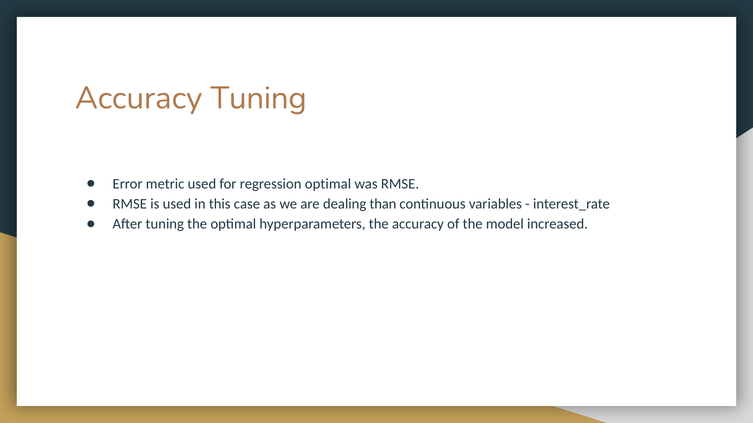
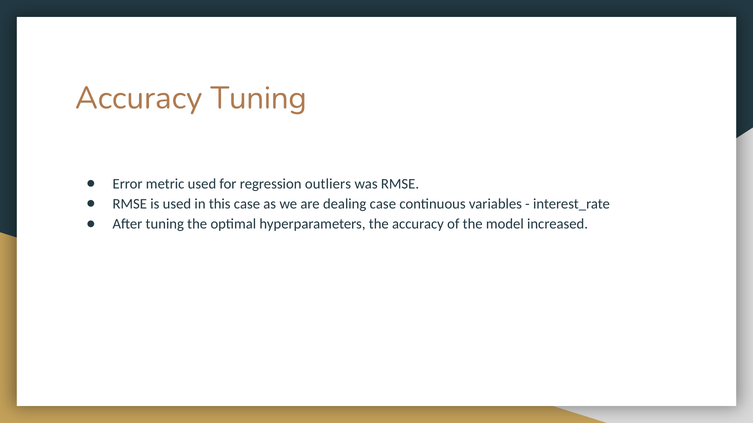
regression optimal: optimal -> outliers
dealing than: than -> case
